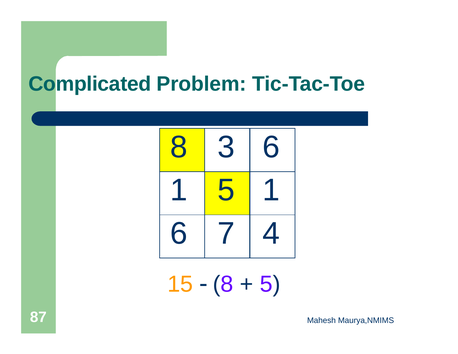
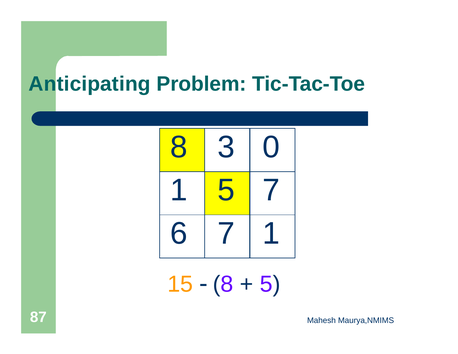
Complicated: Complicated -> Anticipating
3 6: 6 -> 0
5 1: 1 -> 7
7 4: 4 -> 1
